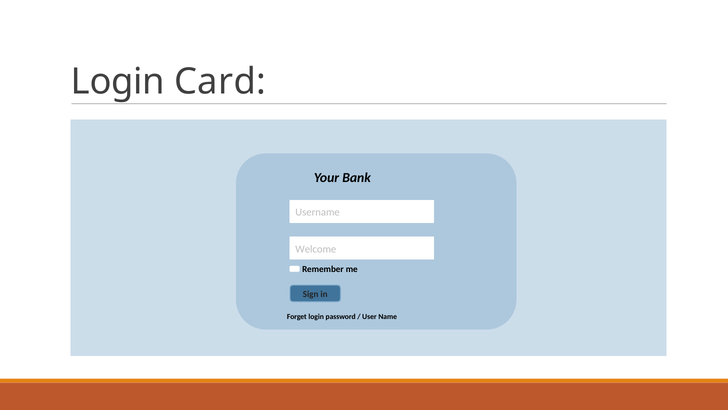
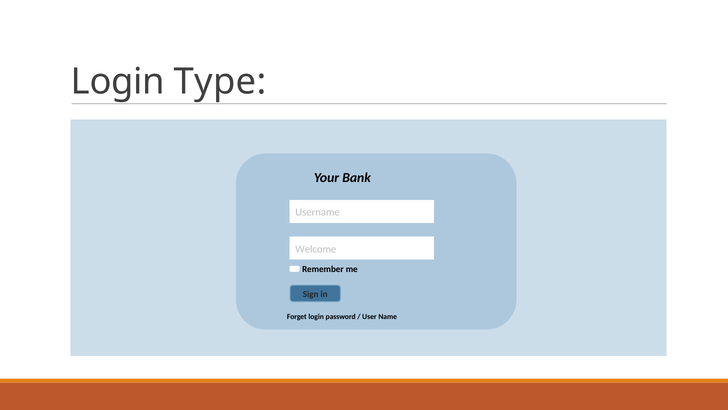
Card: Card -> Type
